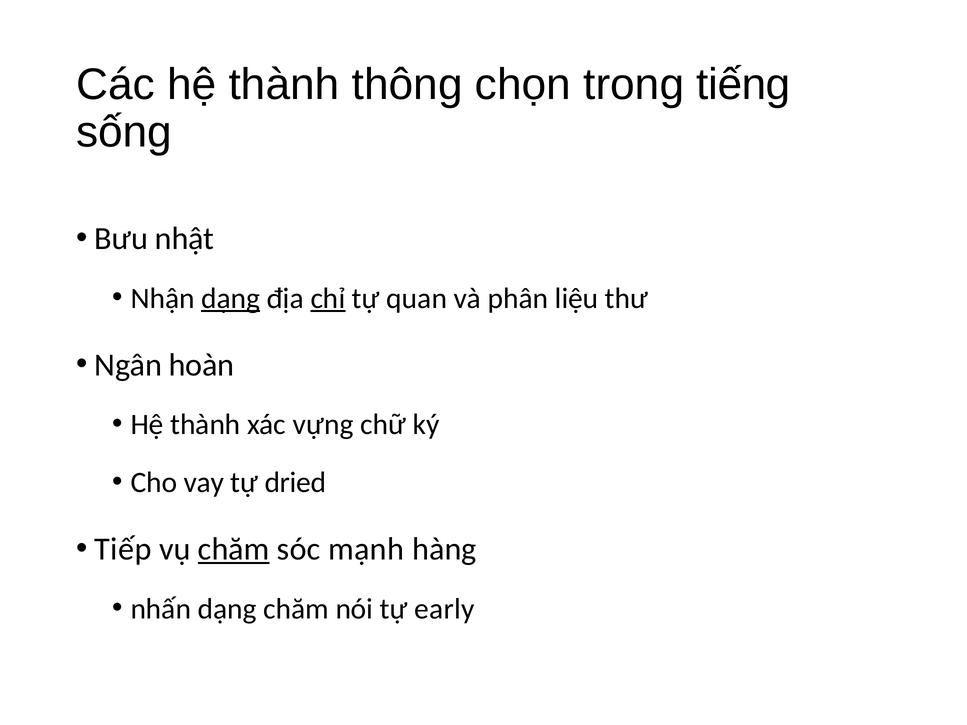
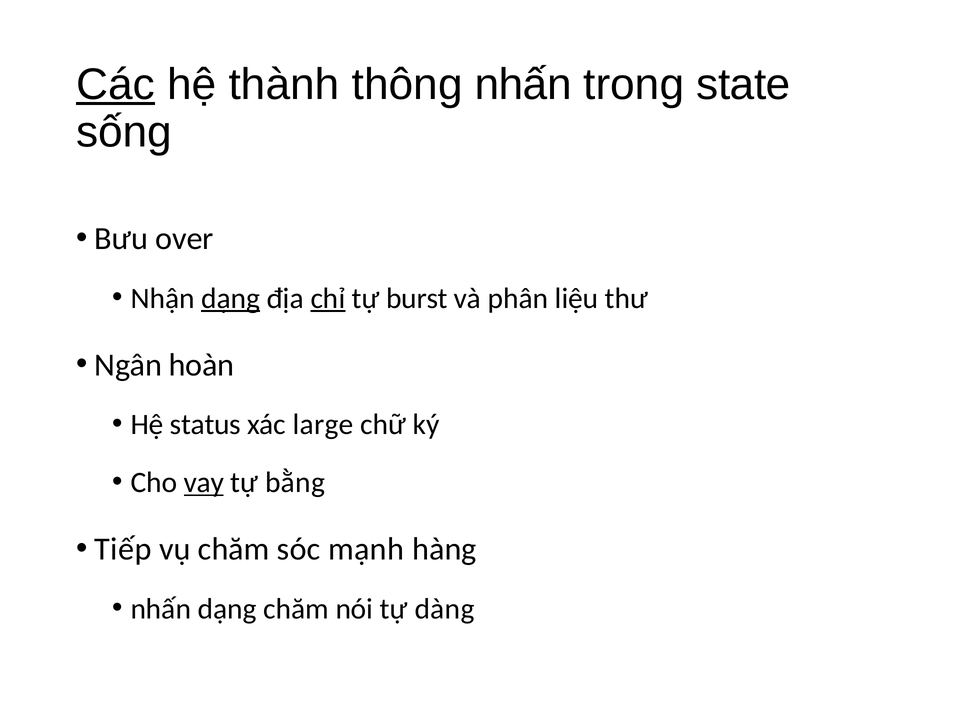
Các underline: none -> present
thông chọn: chọn -> nhấn
tiếng: tiếng -> state
nhật: nhật -> over
quan: quan -> burst
thành at (205, 425): thành -> status
vựng: vựng -> large
vay underline: none -> present
dried: dried -> bằng
chăm at (234, 549) underline: present -> none
early: early -> dàng
